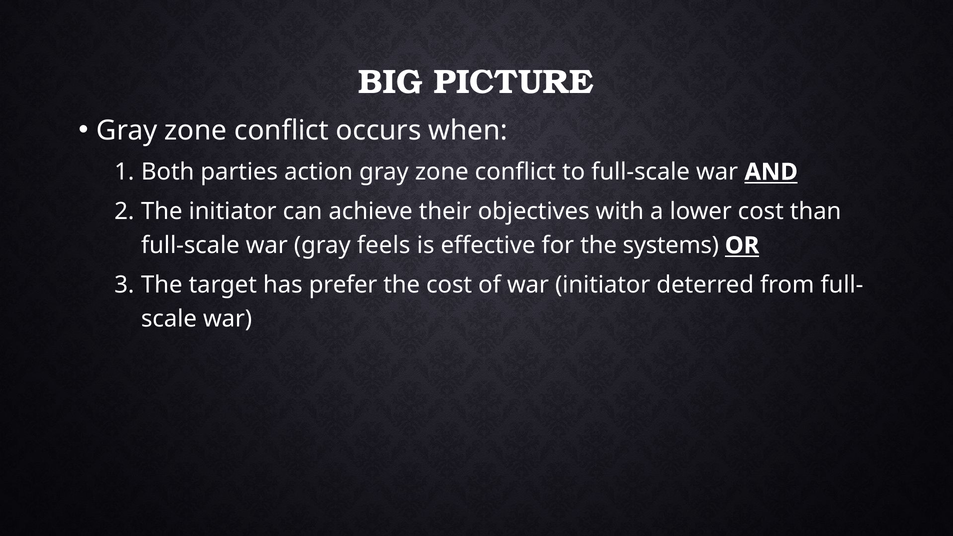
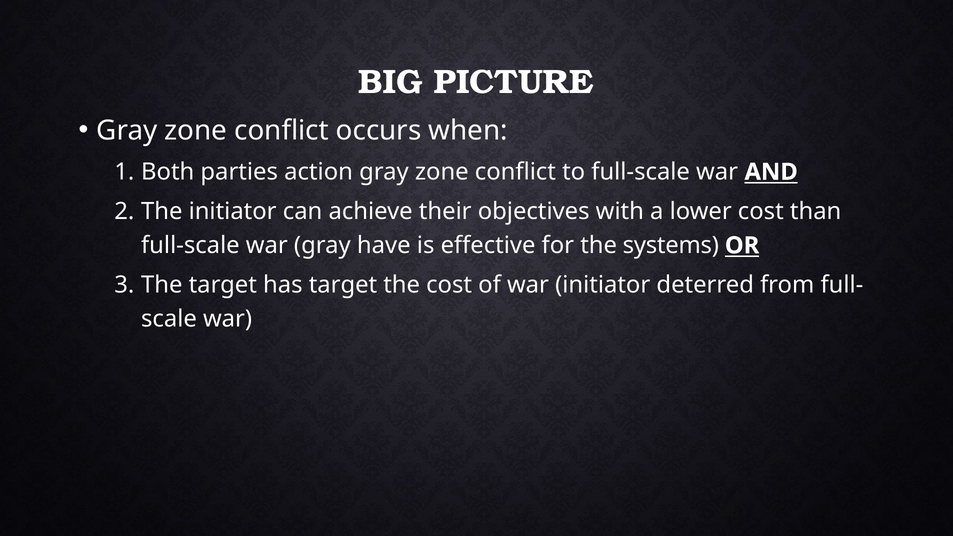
feels: feels -> have
has prefer: prefer -> target
